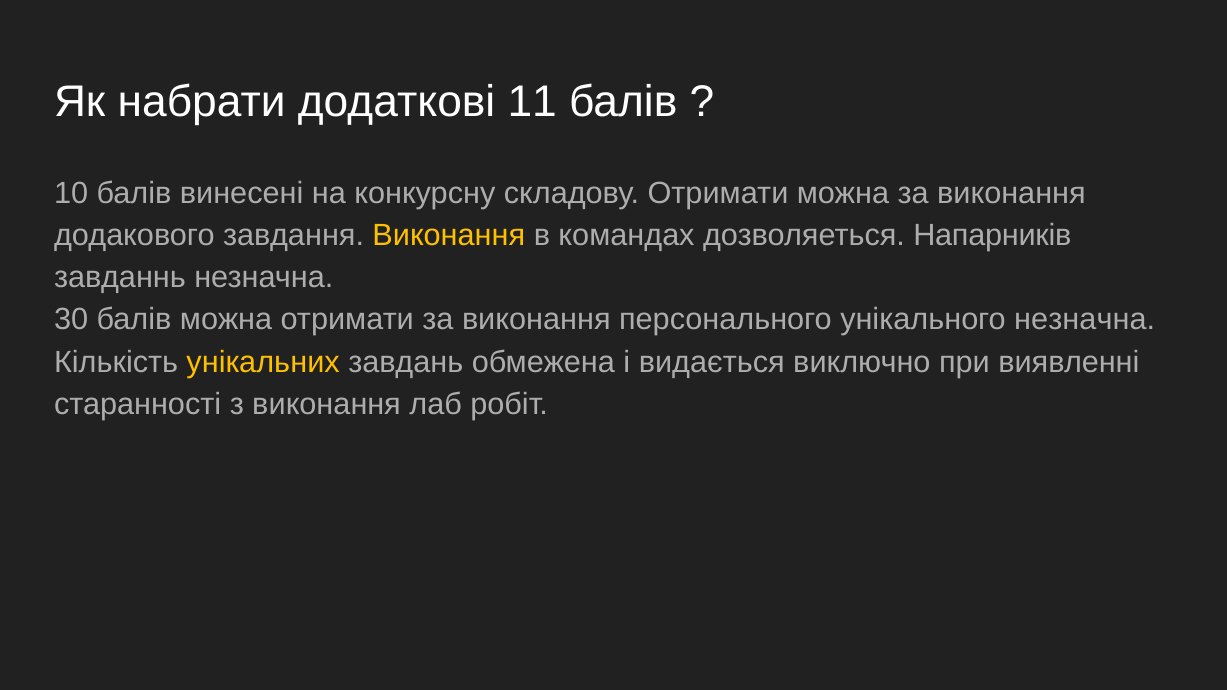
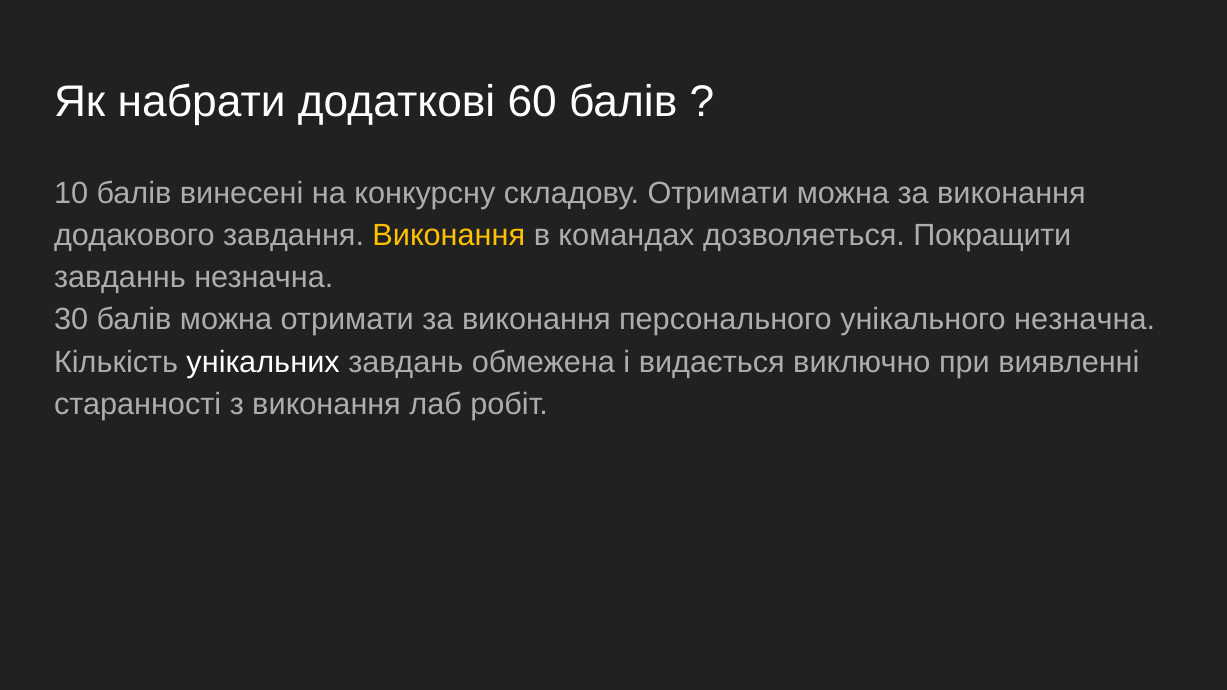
11: 11 -> 60
Напарників: Напарників -> Покращити
унікальних colour: yellow -> white
